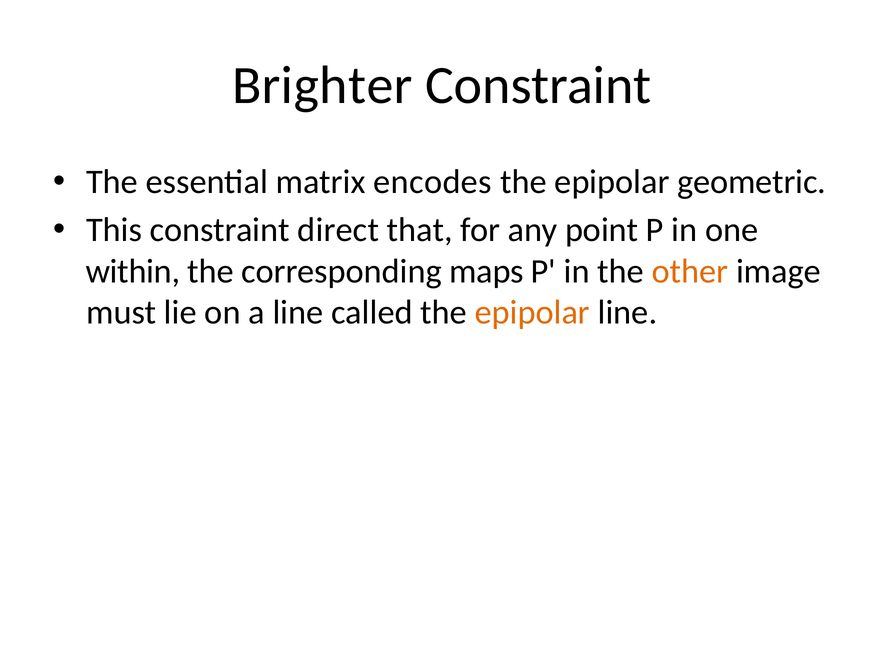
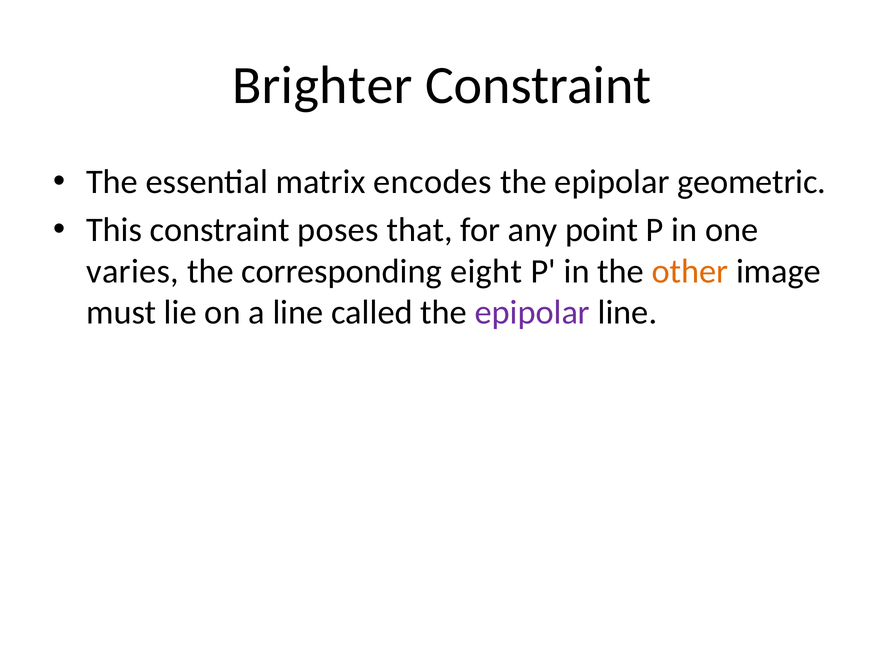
direct: direct -> poses
within: within -> varies
maps: maps -> eight
epipolar at (532, 312) colour: orange -> purple
